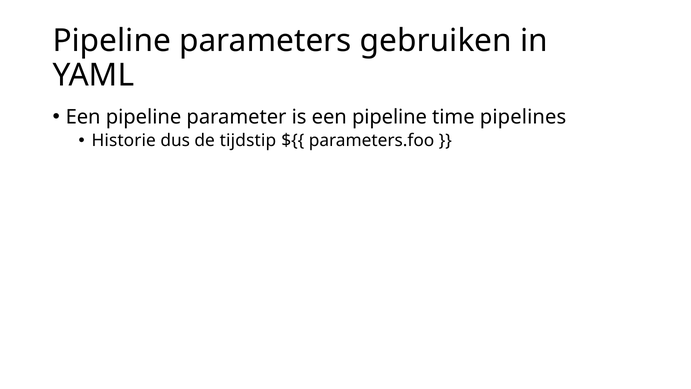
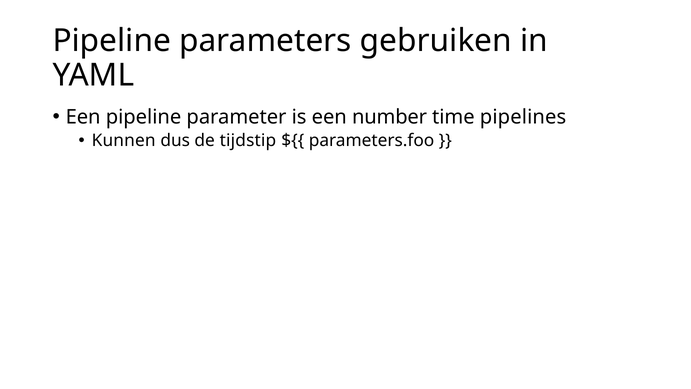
is een pipeline: pipeline -> number
Historie: Historie -> Kunnen
